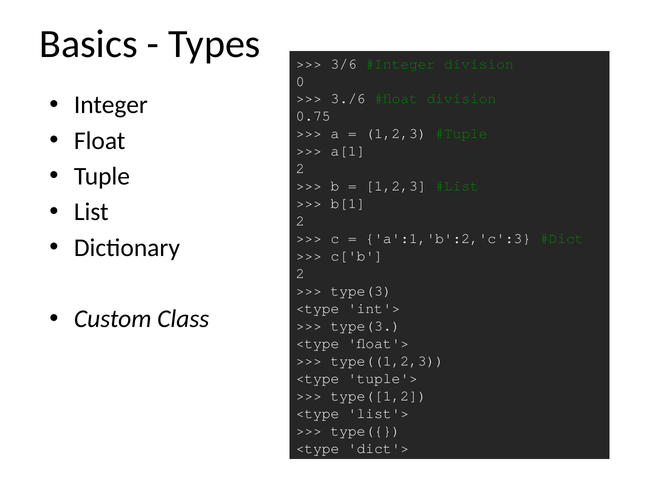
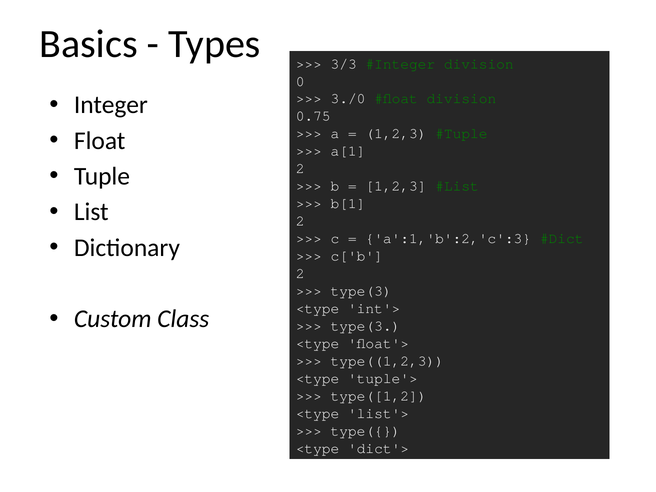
3/6: 3/6 -> 3/3
3./6: 3./6 -> 3./0
